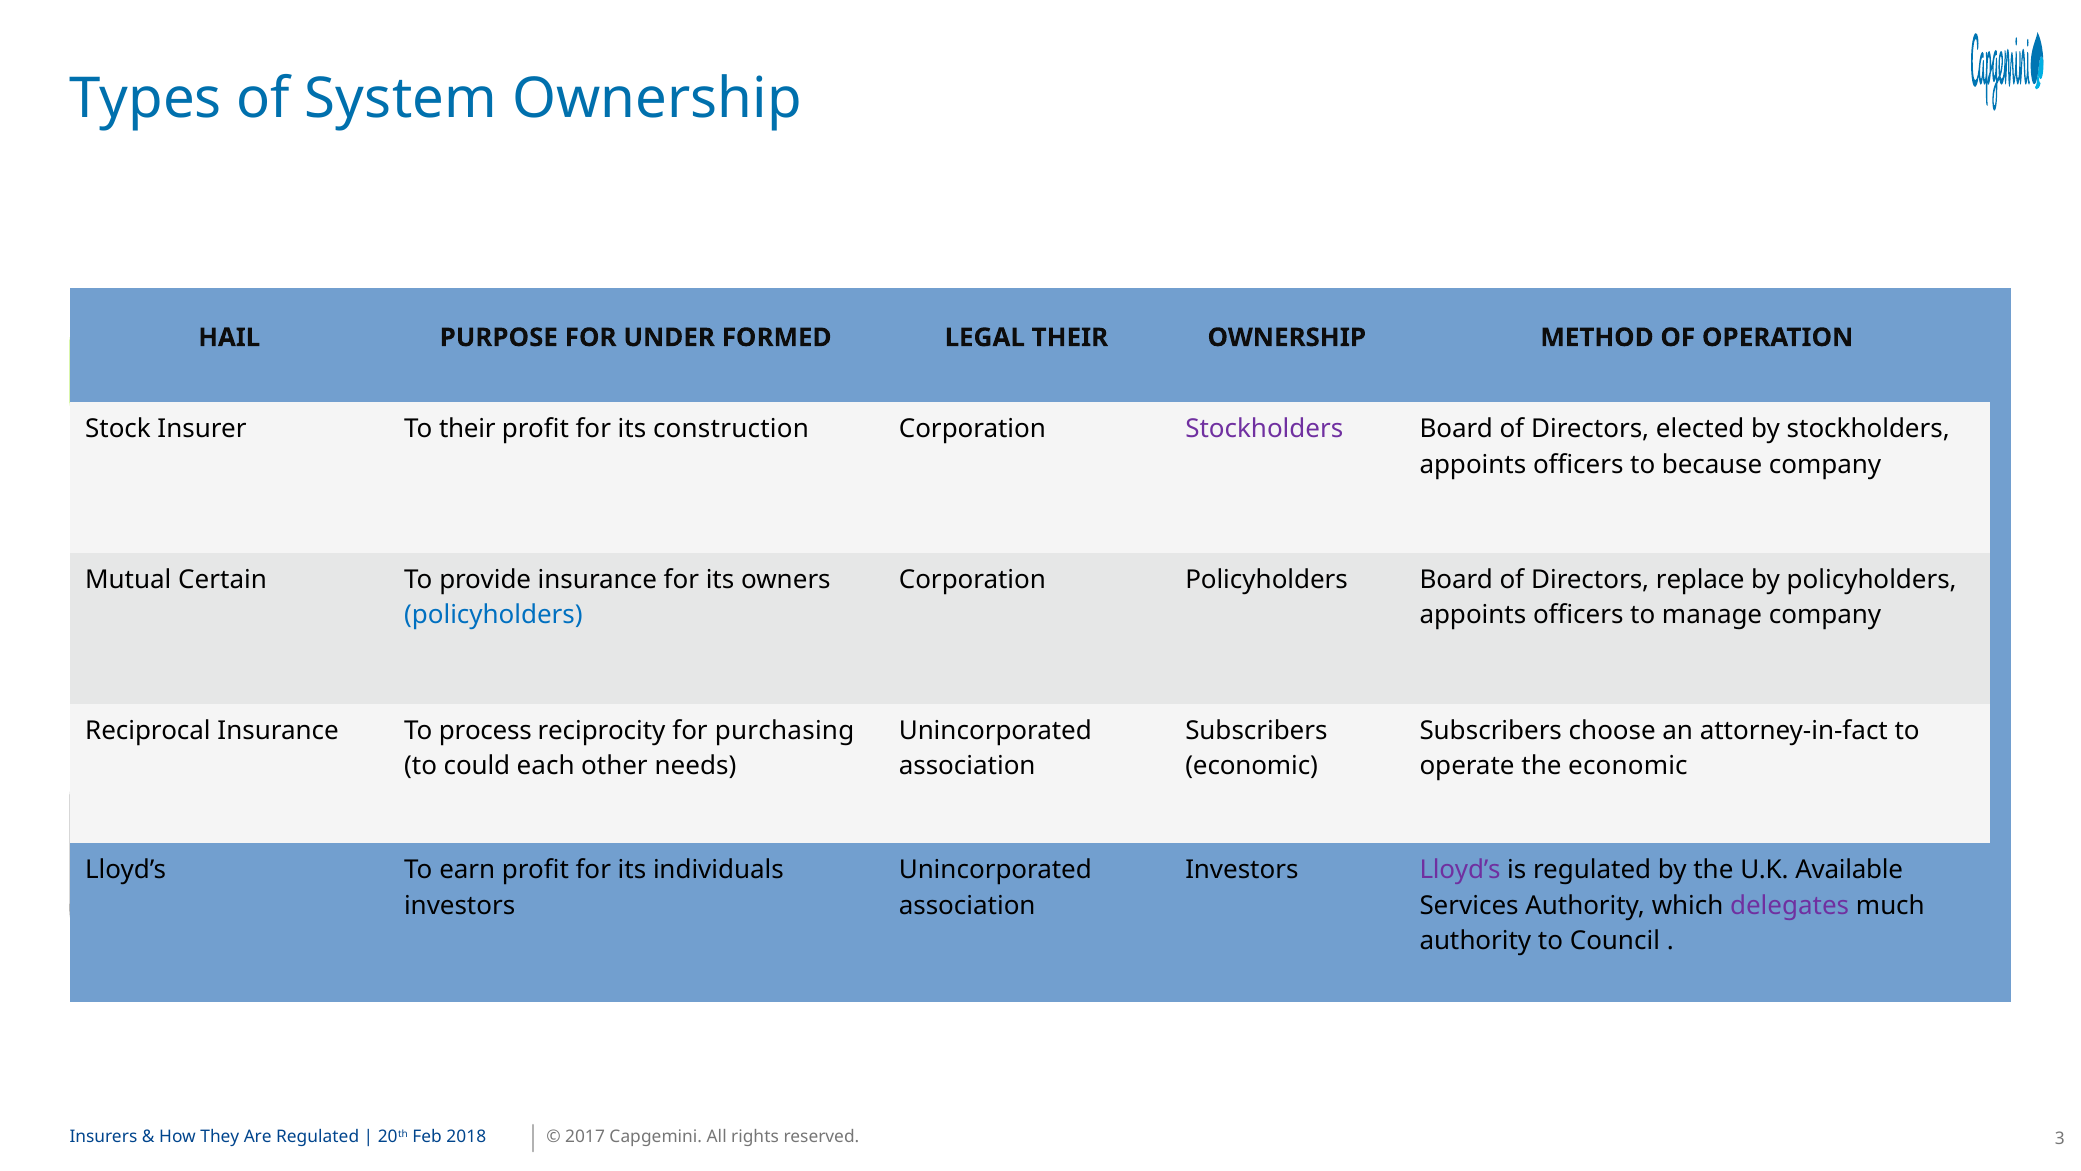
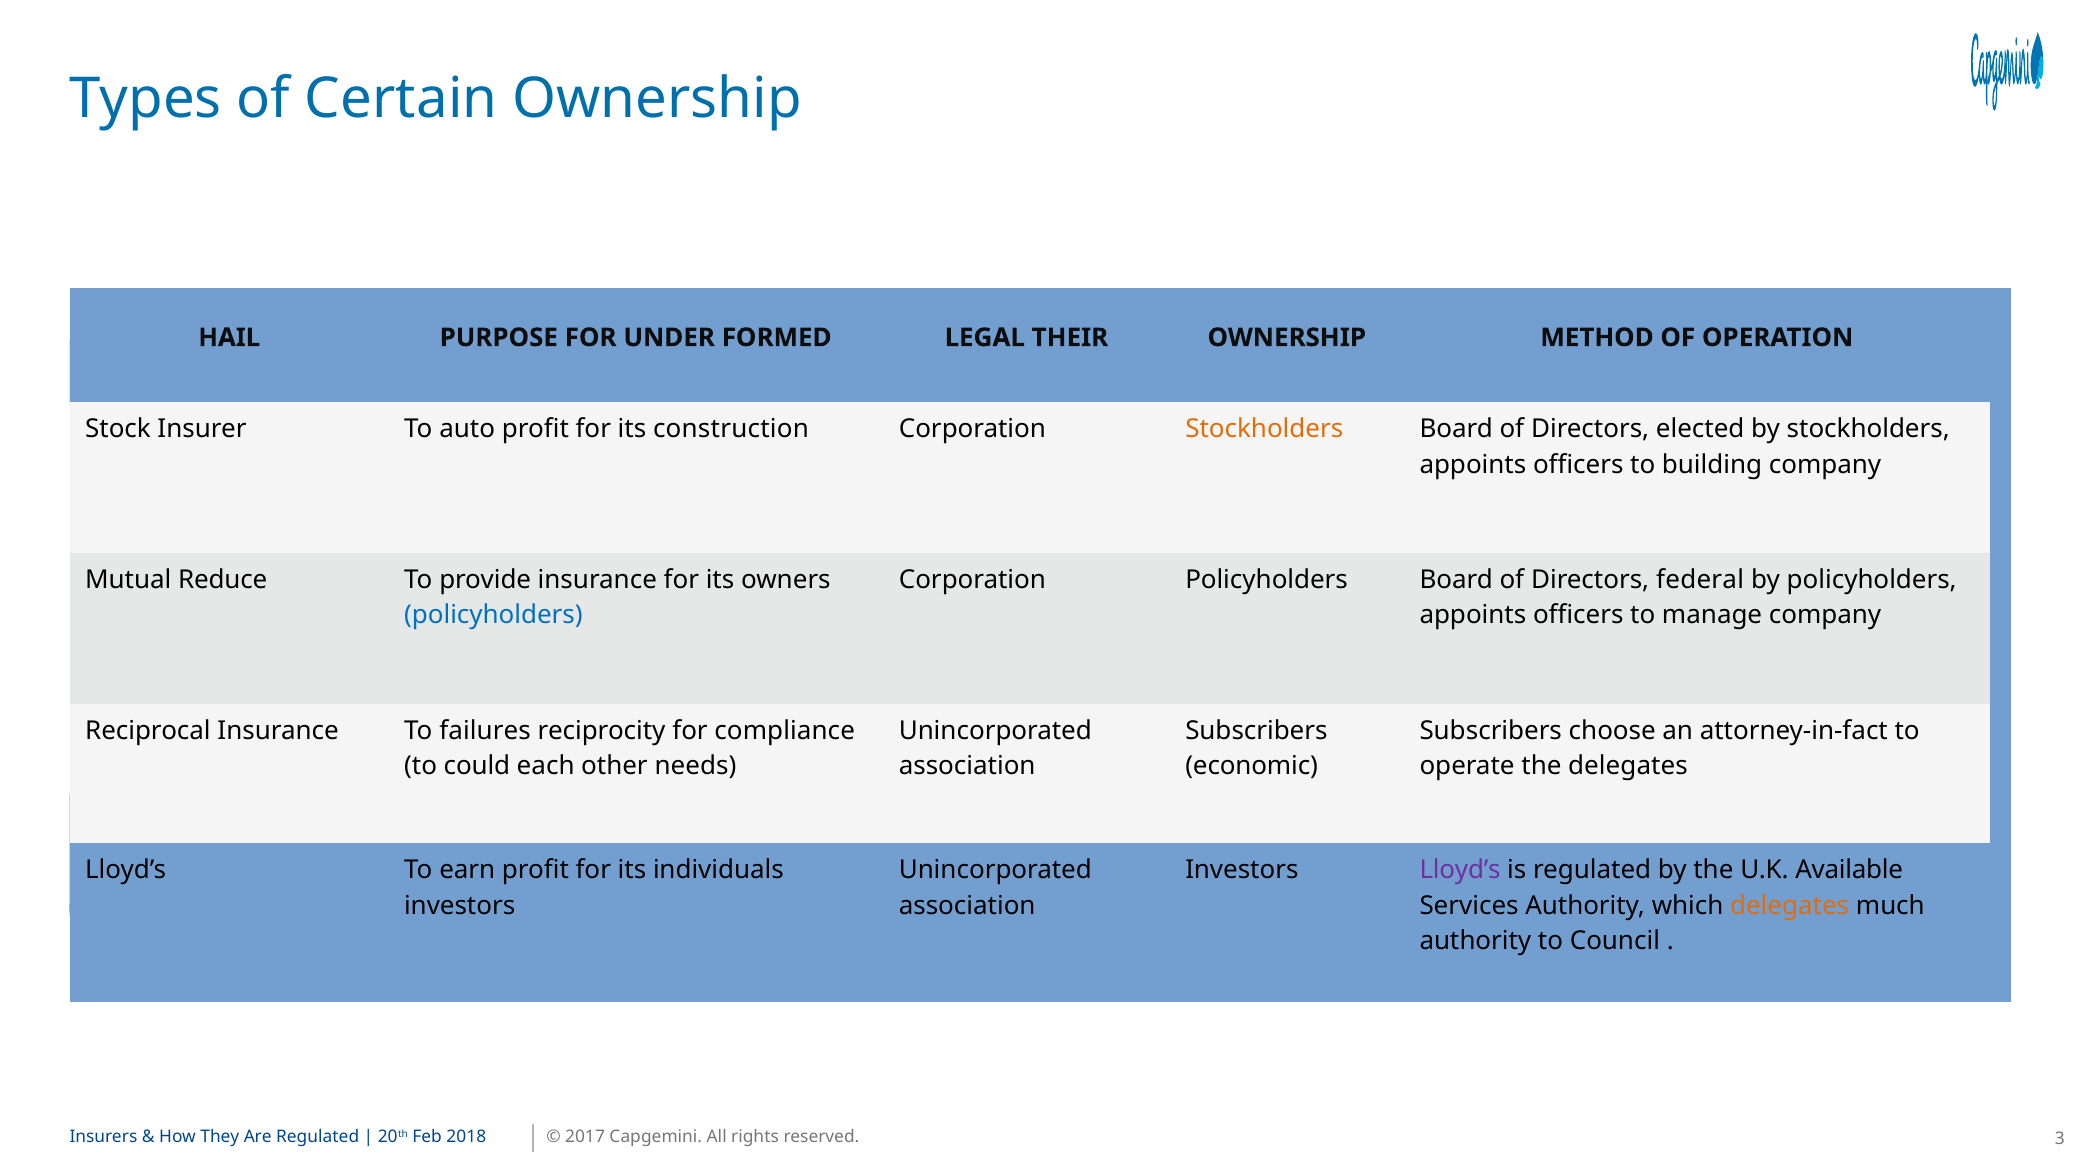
System: System -> Certain
To their: their -> auto
Stockholders at (1264, 429) colour: purple -> orange
because: because -> building
Certain: Certain -> Reduce
replace: replace -> federal
process: process -> failures
purchasing: purchasing -> compliance
the economic: economic -> delegates
delegates at (1790, 905) colour: purple -> orange
